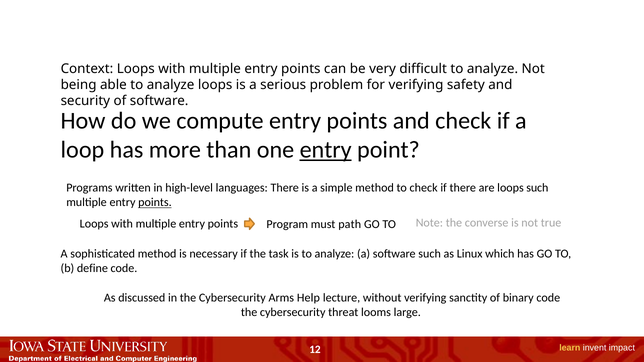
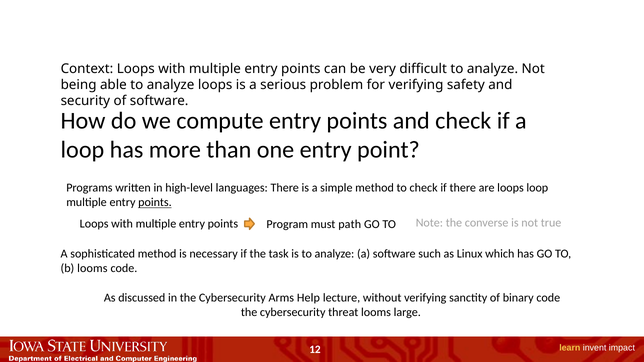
entry at (326, 150) underline: present -> none
loops such: such -> loop
b define: define -> looms
